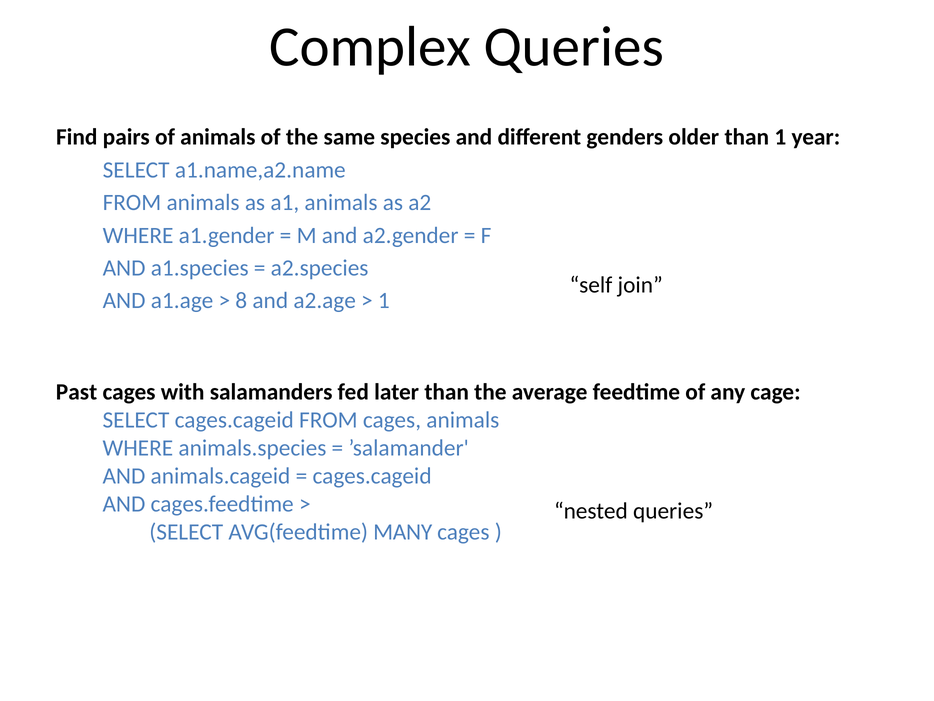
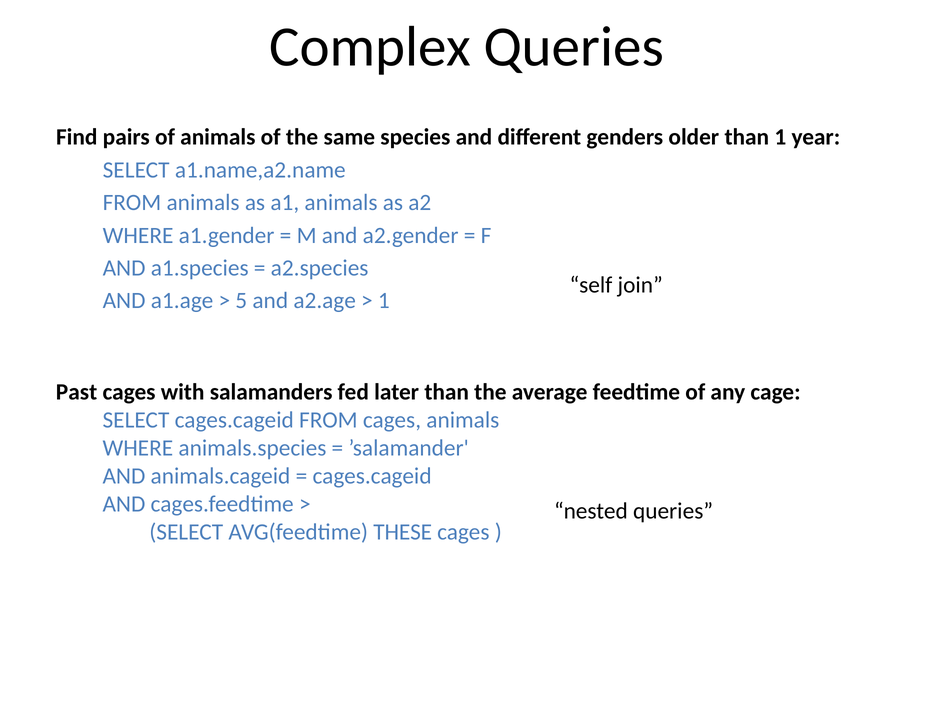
8: 8 -> 5
MANY: MANY -> THESE
